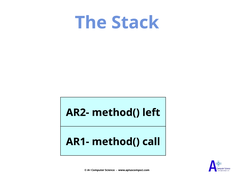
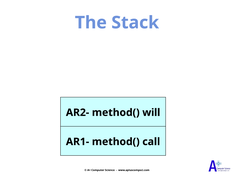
left: left -> will
